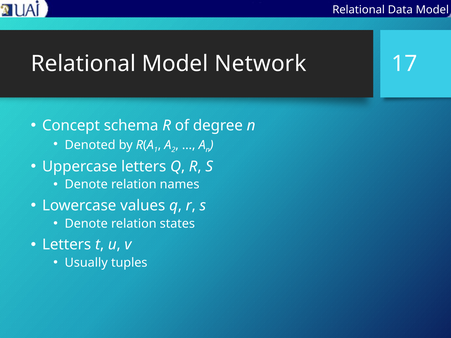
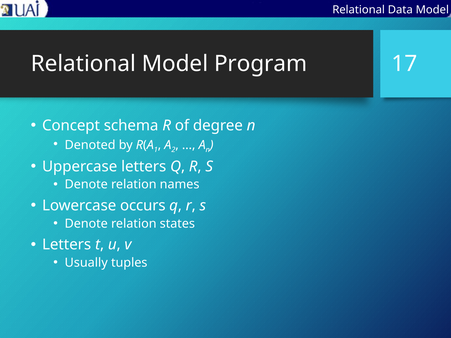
Network: Network -> Program
values: values -> occurs
